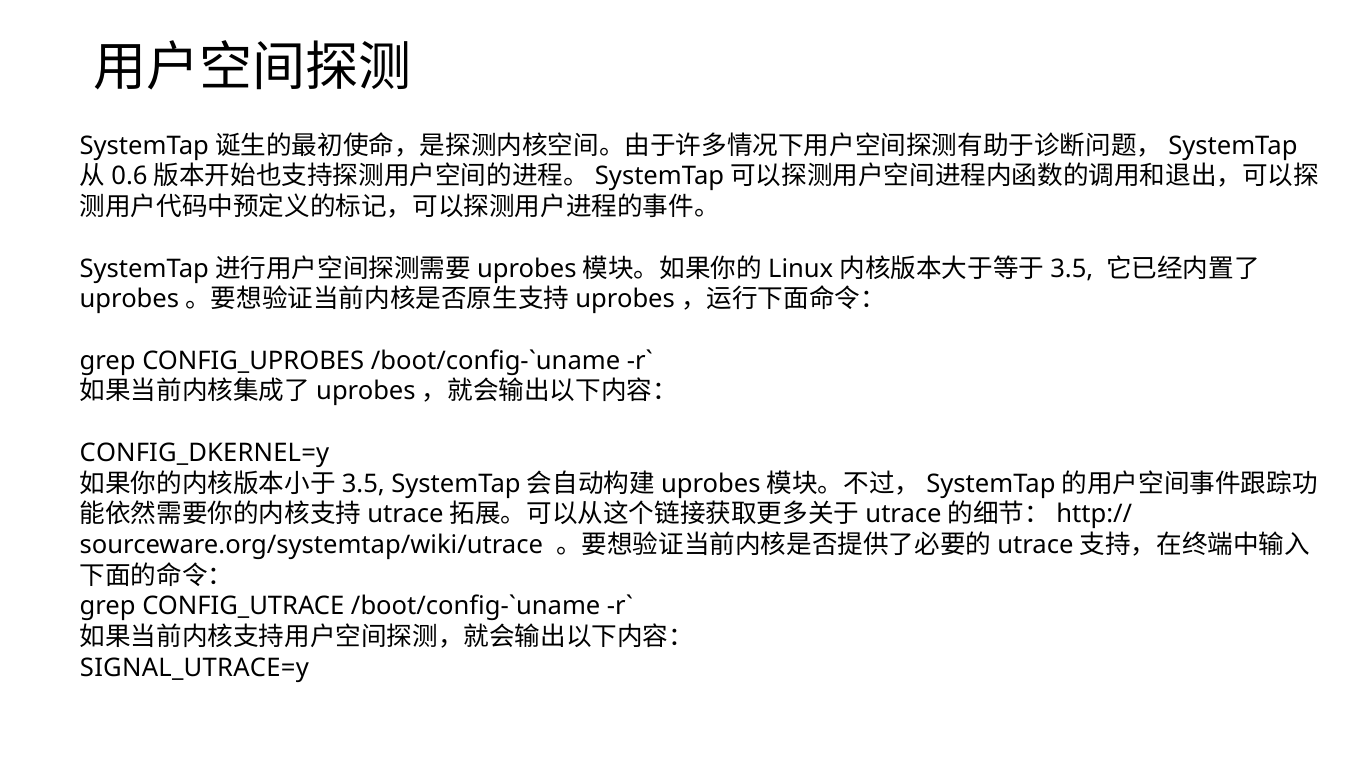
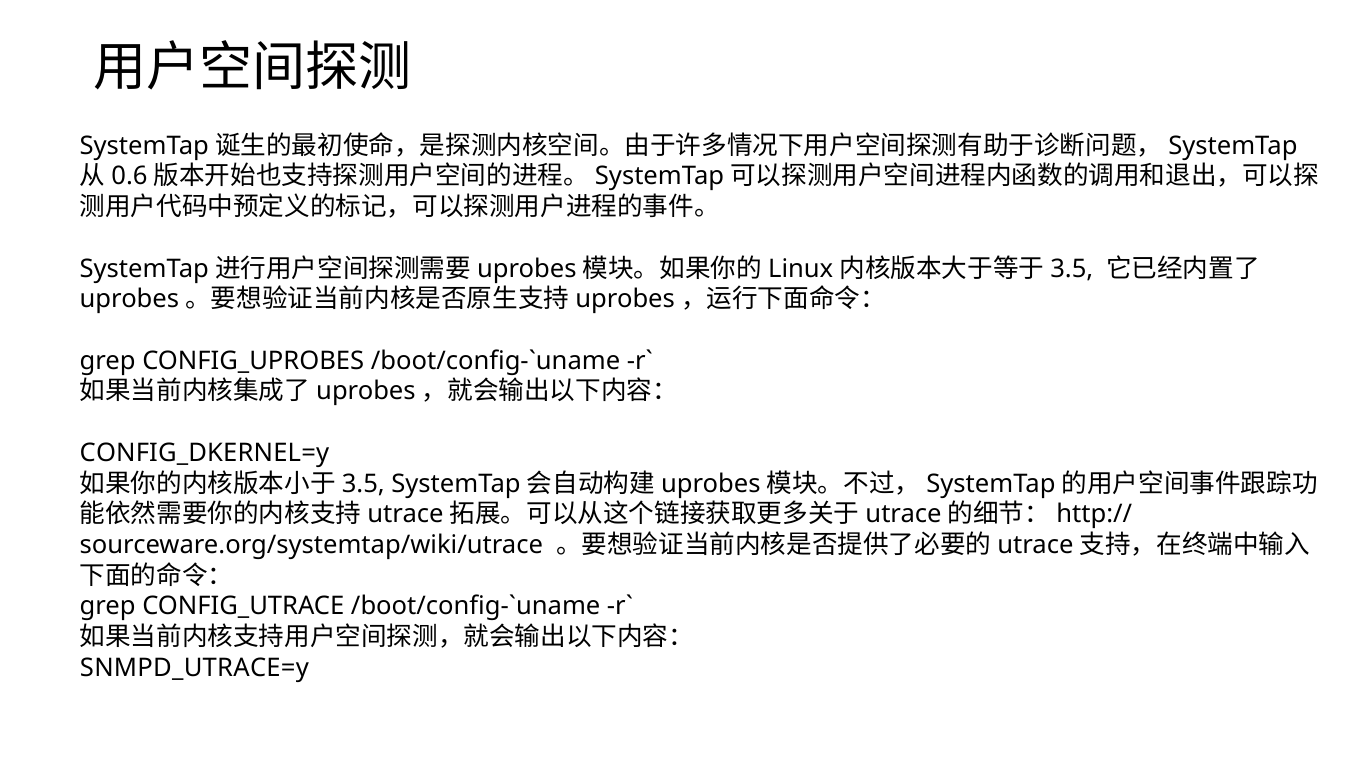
SIGNAL_UTRACE=y: SIGNAL_UTRACE=y -> SNMPD_UTRACE=y
